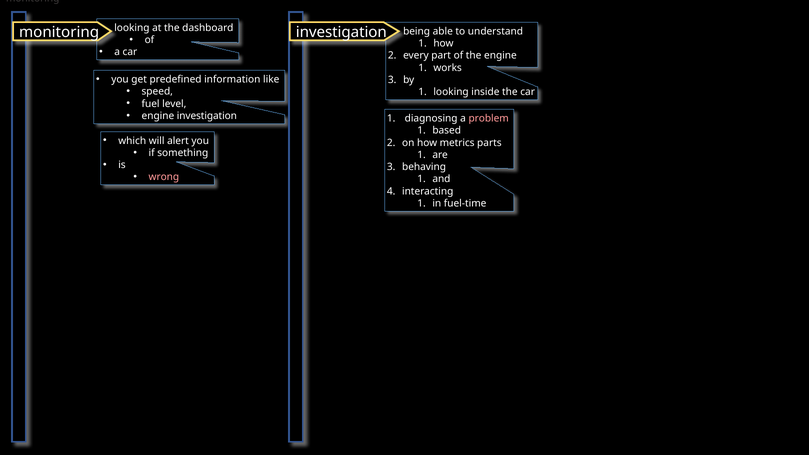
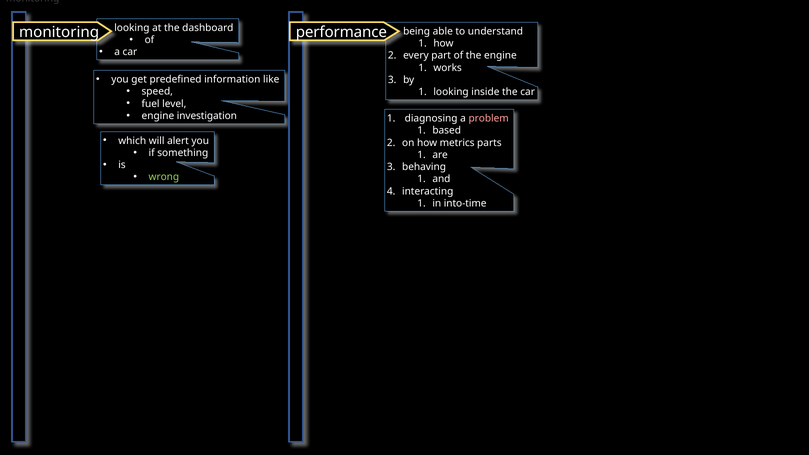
investigation at (341, 32): investigation -> performance
wrong colour: pink -> light green
fuel-time: fuel-time -> into-time
